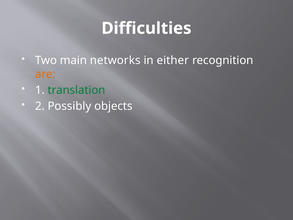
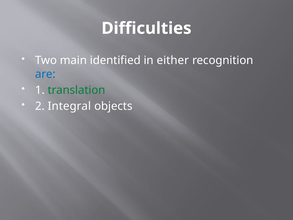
networks: networks -> identified
are colour: orange -> blue
Possibly: Possibly -> Integral
